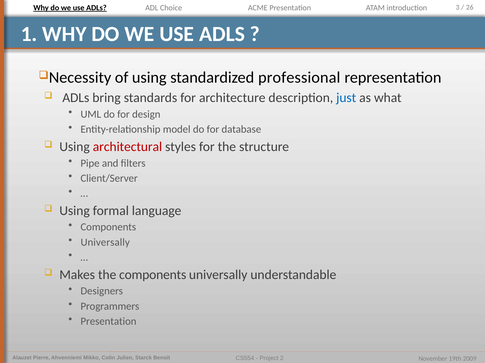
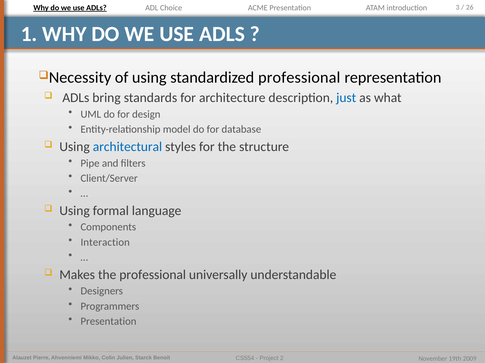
architectural colour: red -> blue
Universally at (105, 243): Universally -> Interaction
the components: components -> professional
